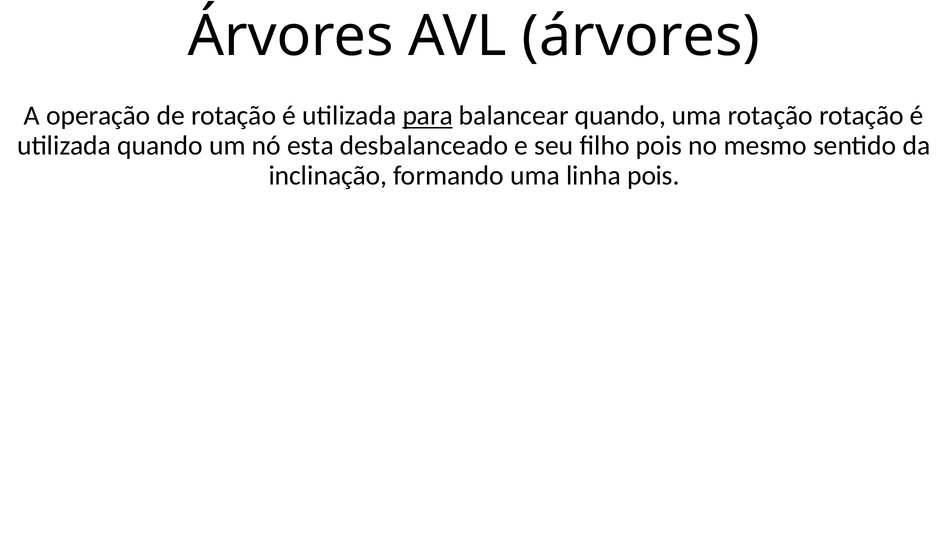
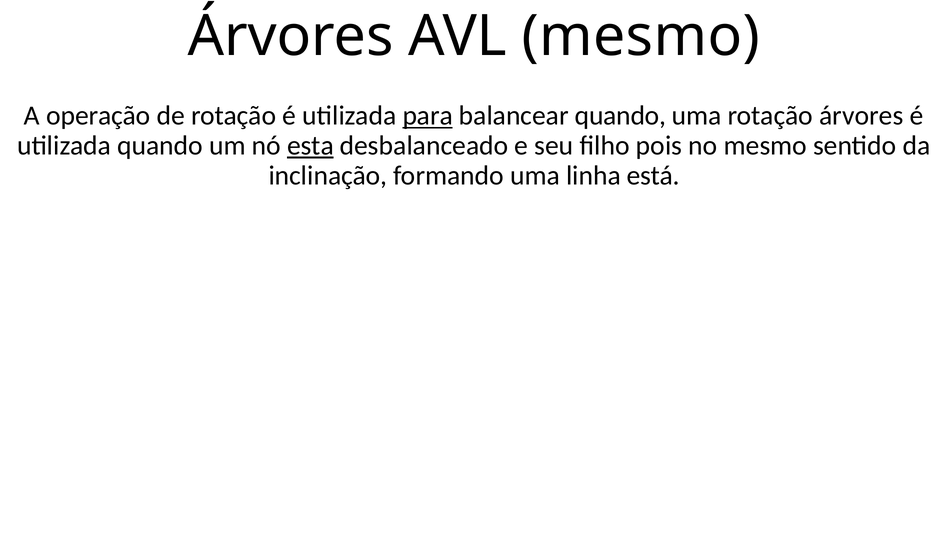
AVL árvores: árvores -> mesmo
rotação rotação: rotação -> árvores
esta underline: none -> present
linha pois: pois -> está
